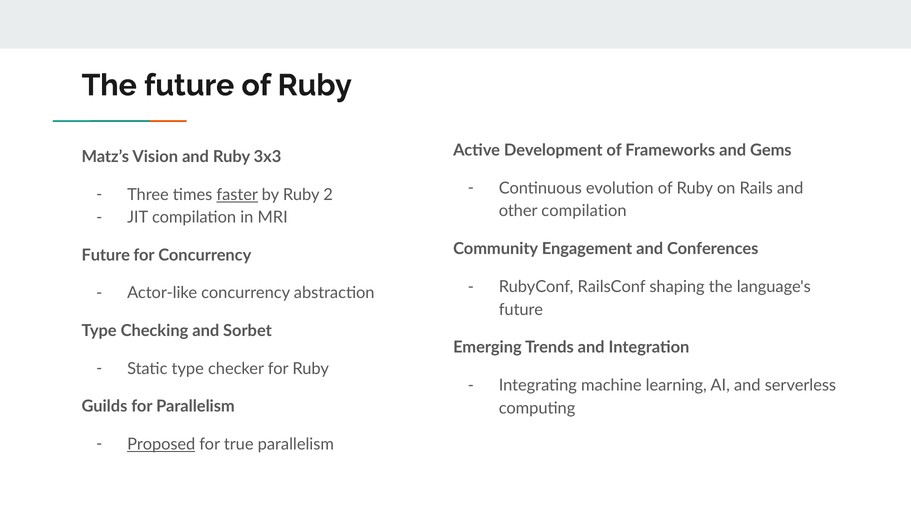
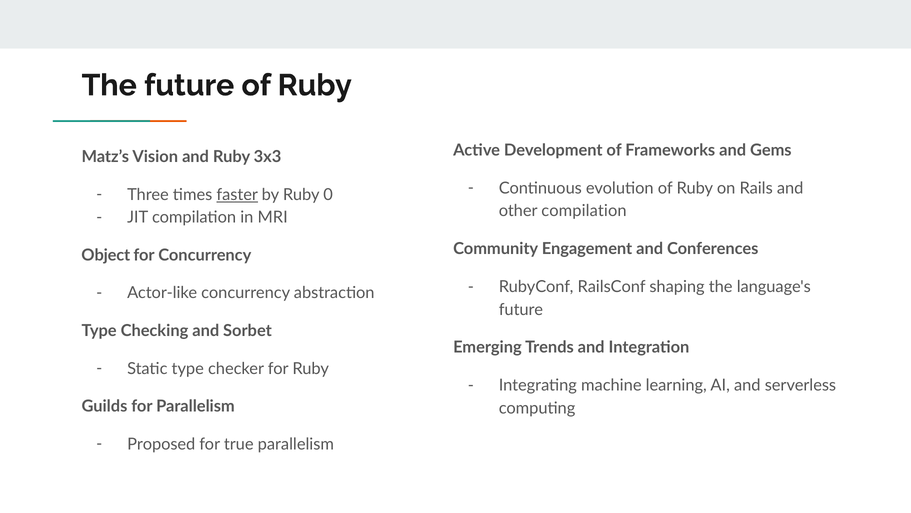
2: 2 -> 0
Future at (106, 255): Future -> Object
Proposed underline: present -> none
